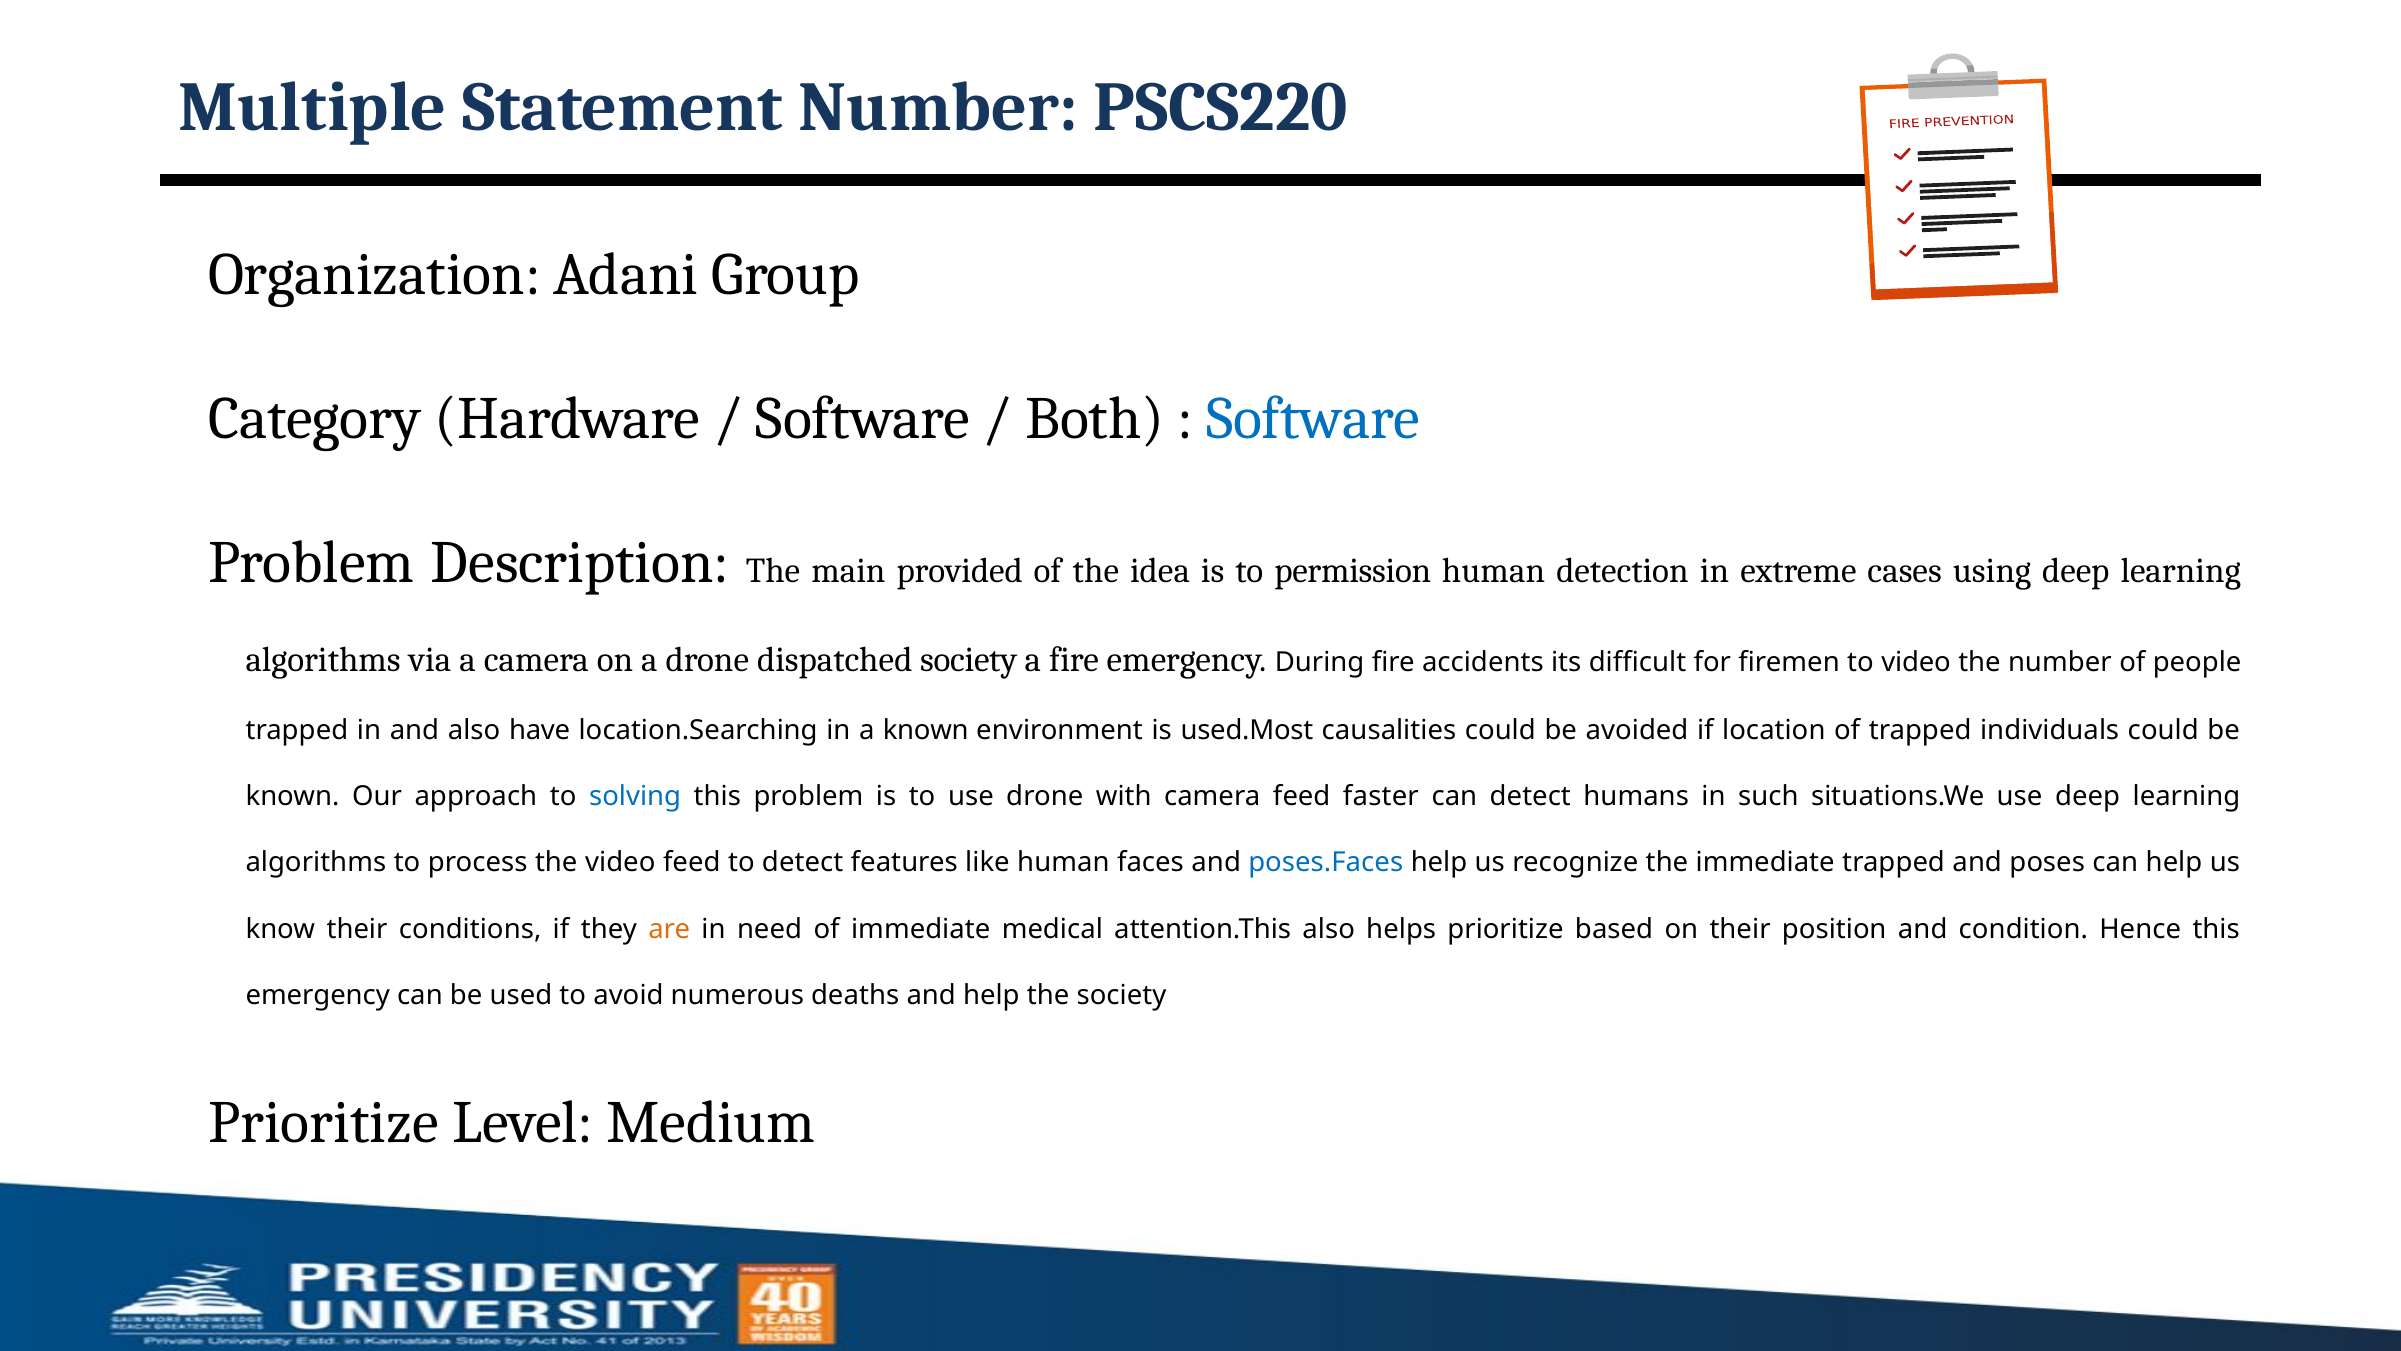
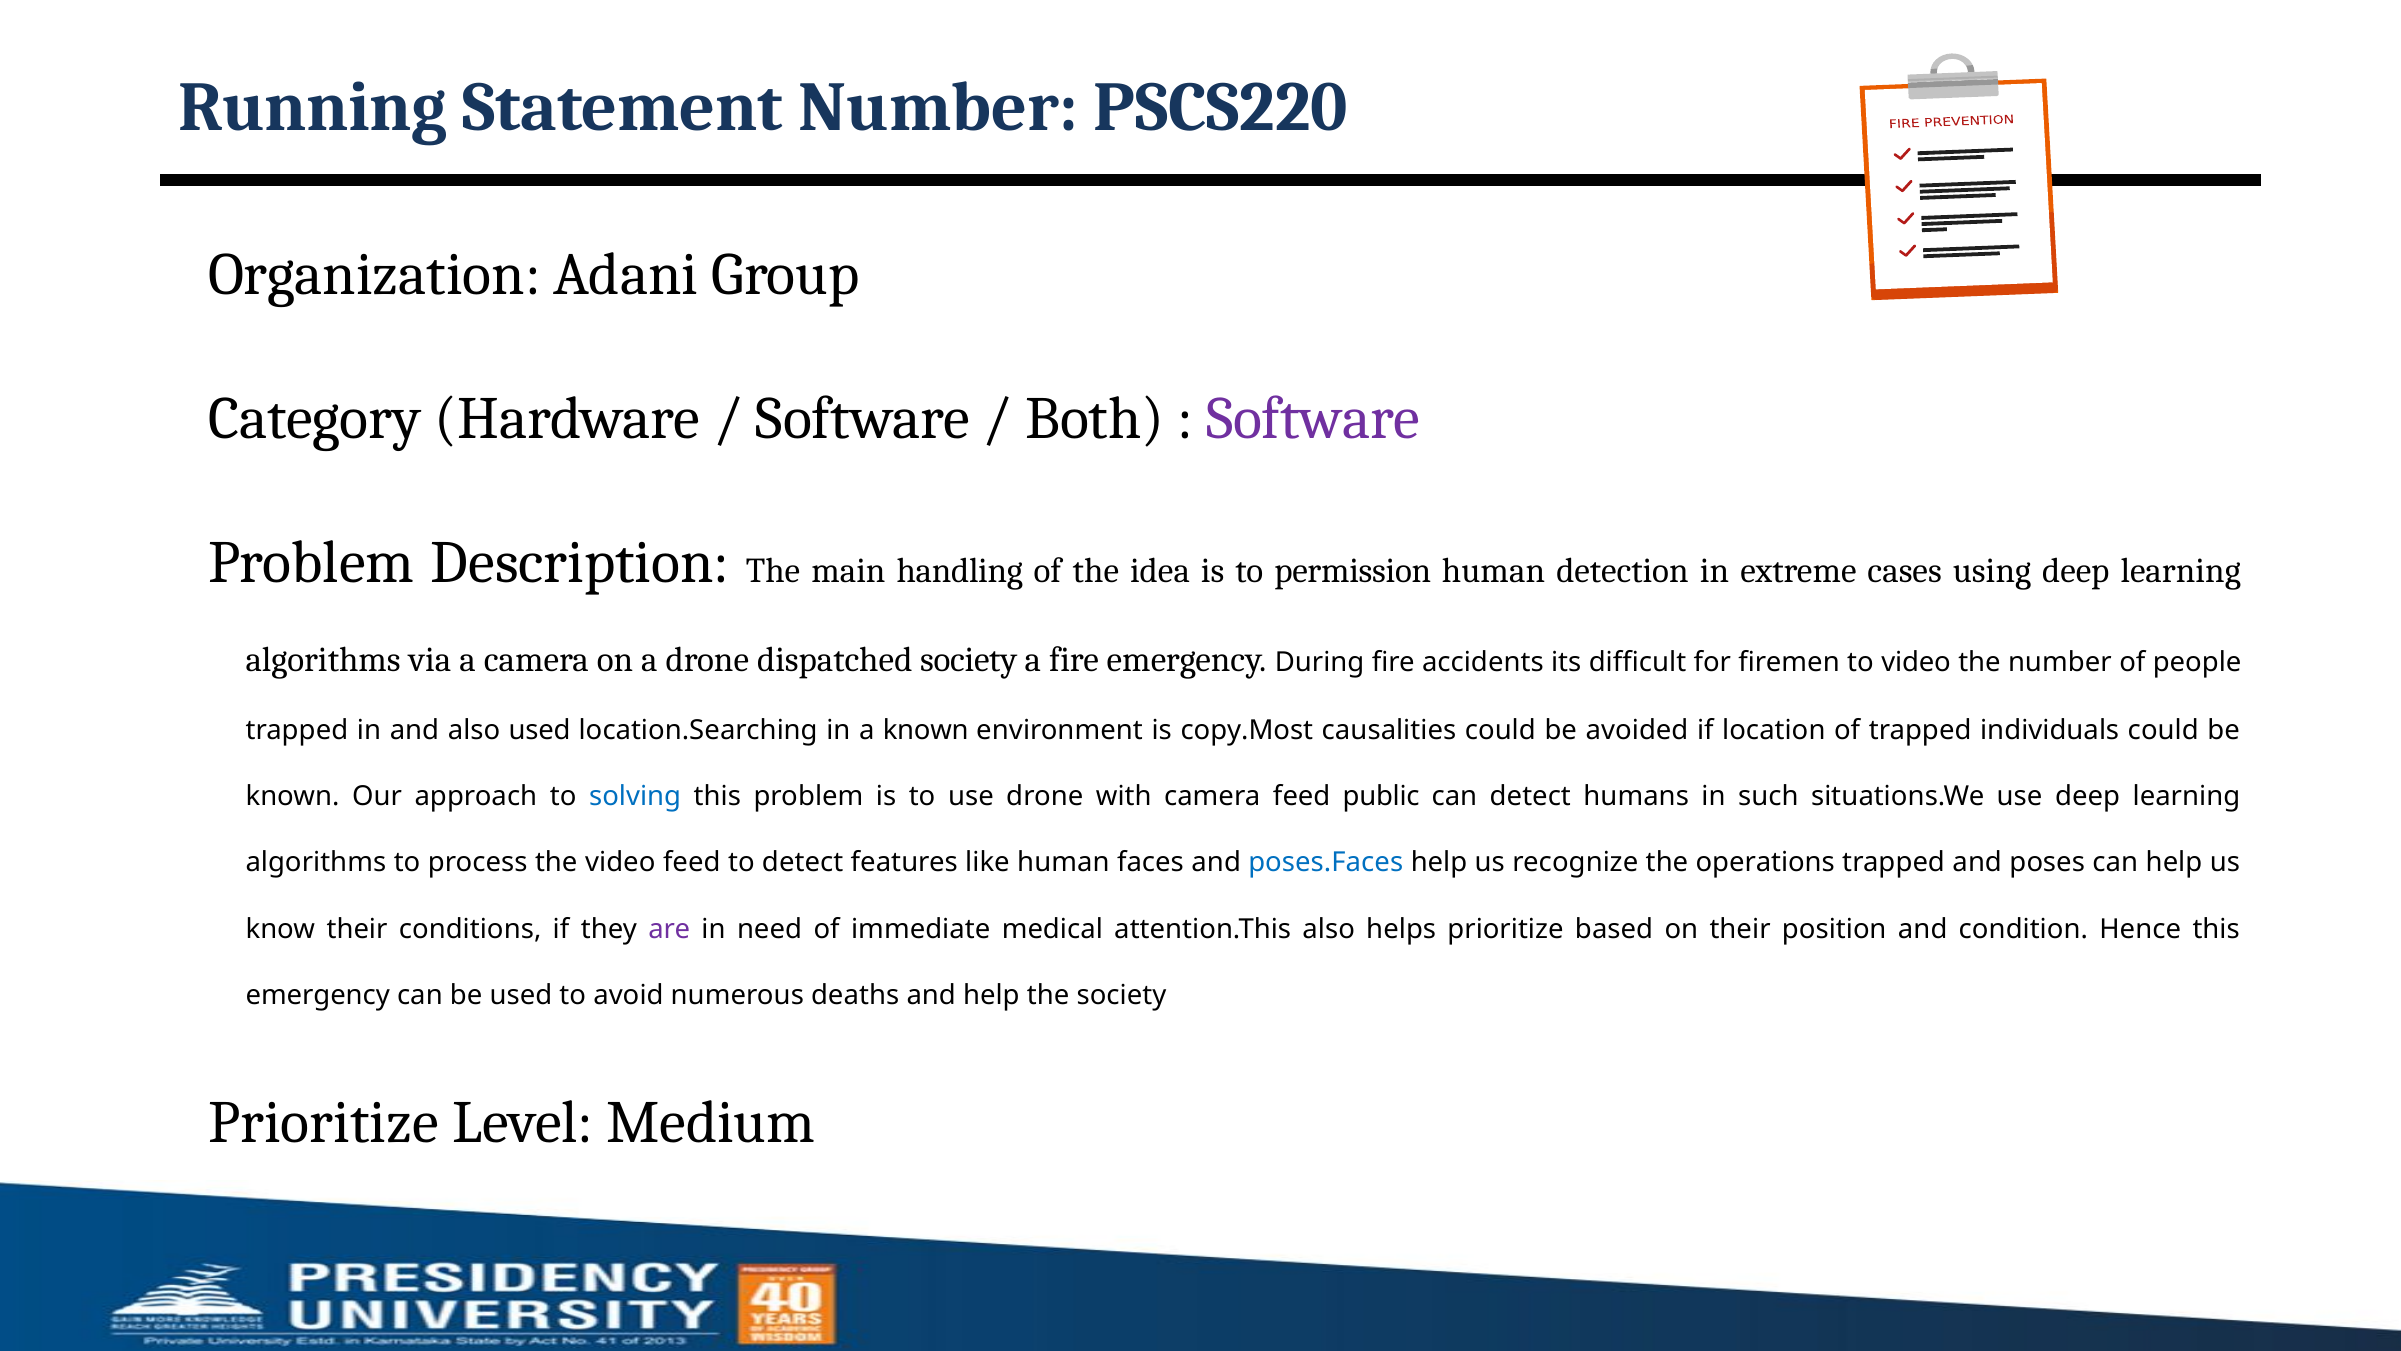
Multiple: Multiple -> Running
Software at (1313, 418) colour: blue -> purple
provided: provided -> handling
also have: have -> used
used.Most: used.Most -> copy.Most
faster: faster -> public
the immediate: immediate -> operations
are colour: orange -> purple
